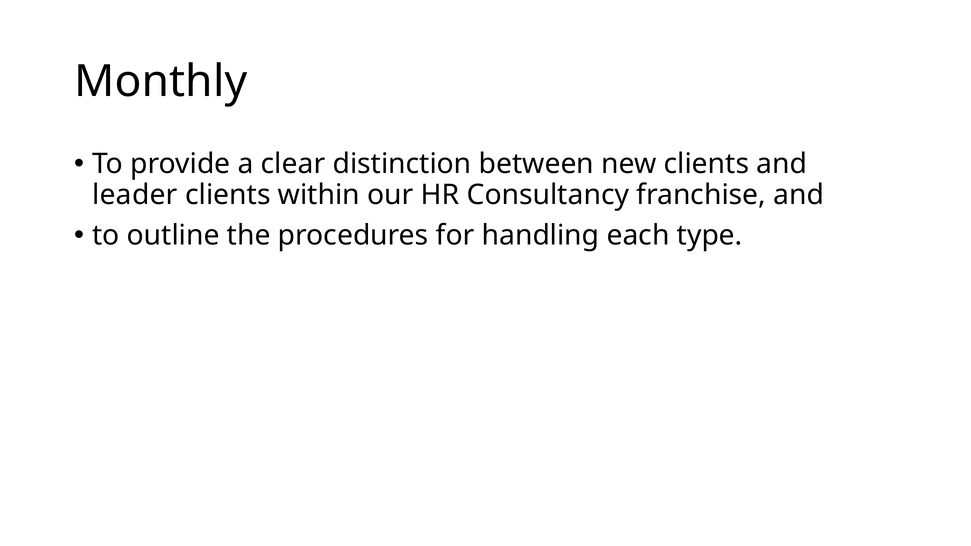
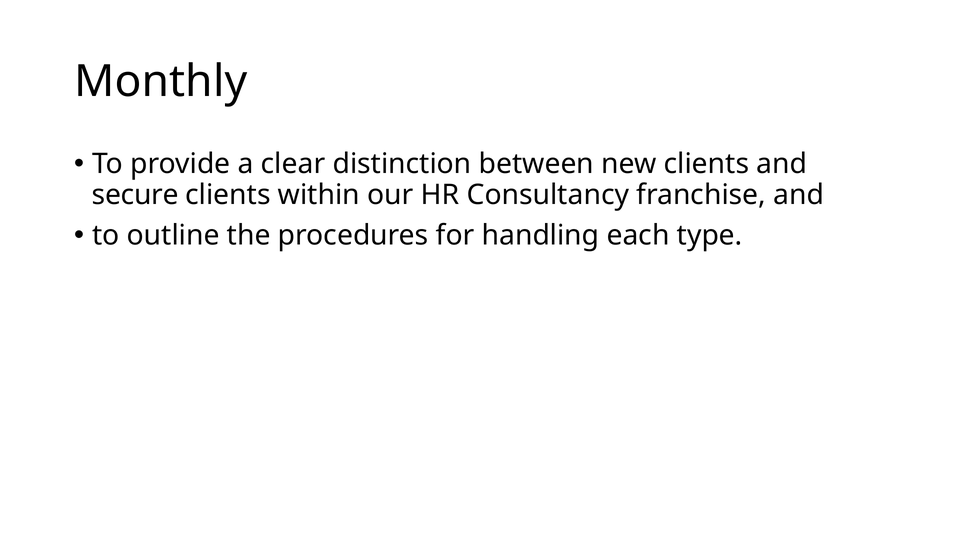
leader: leader -> secure
